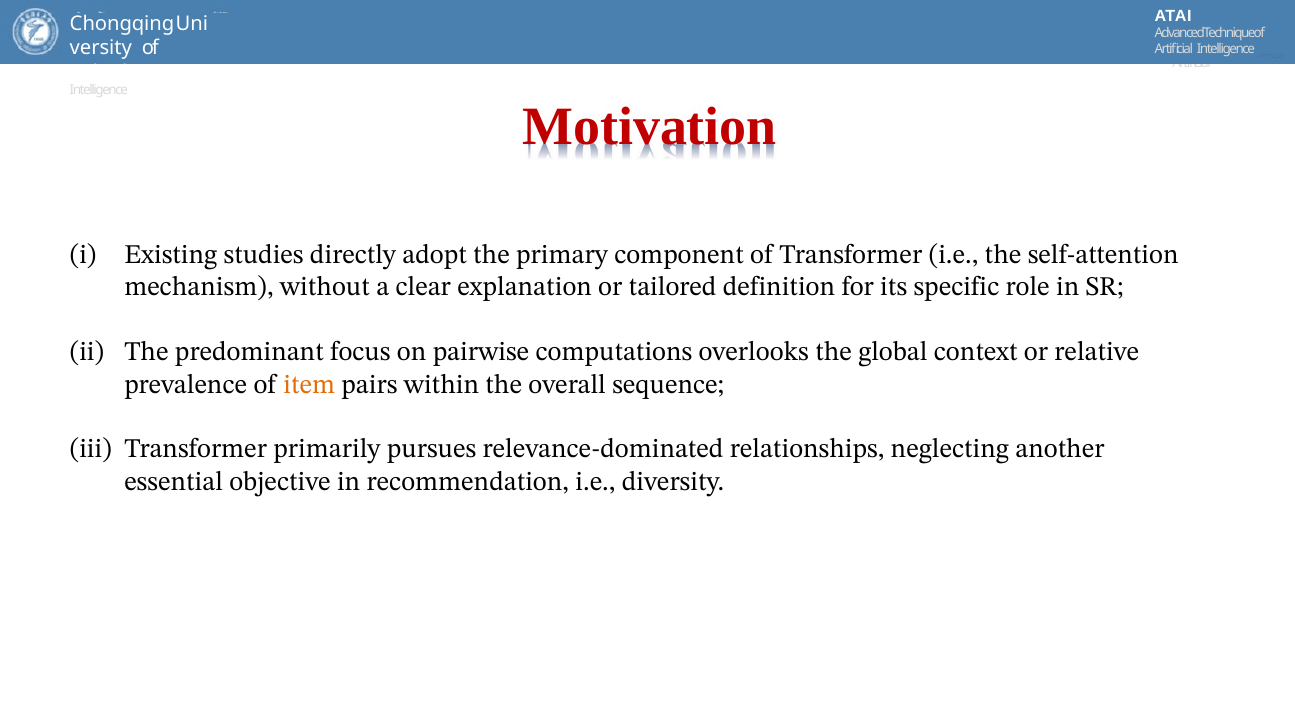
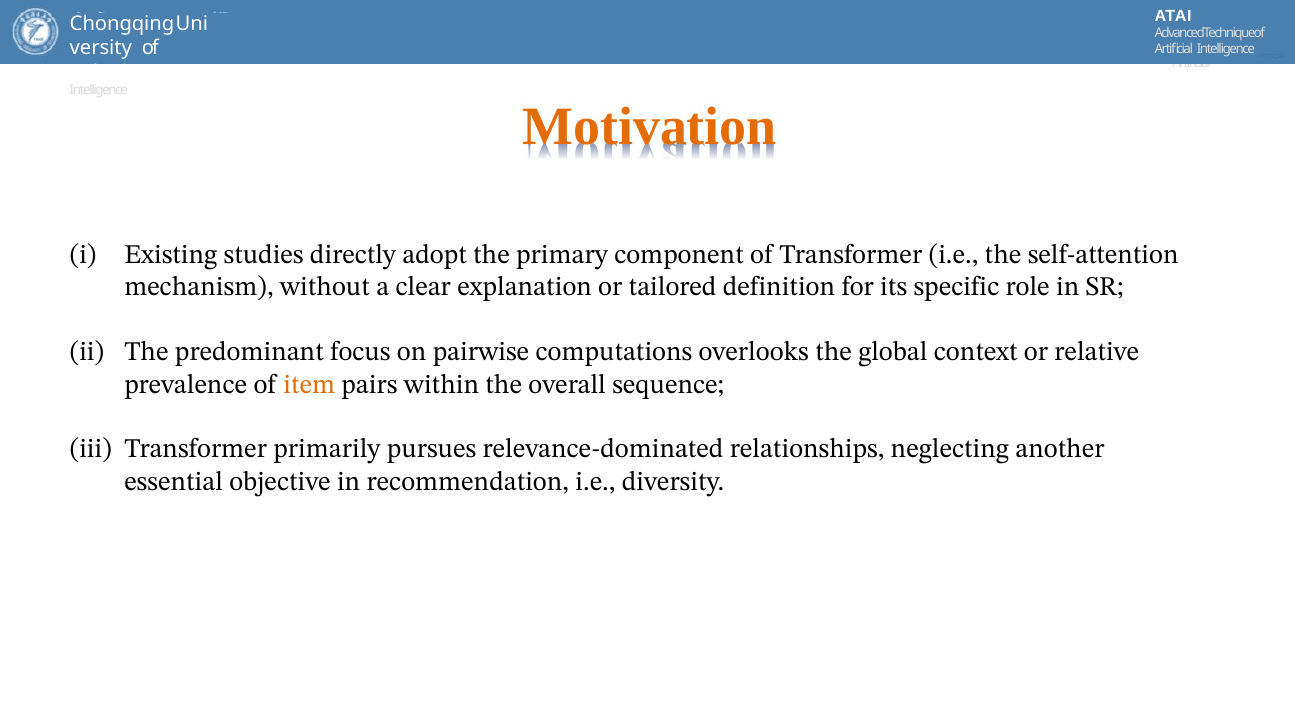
Motivation colour: red -> orange
